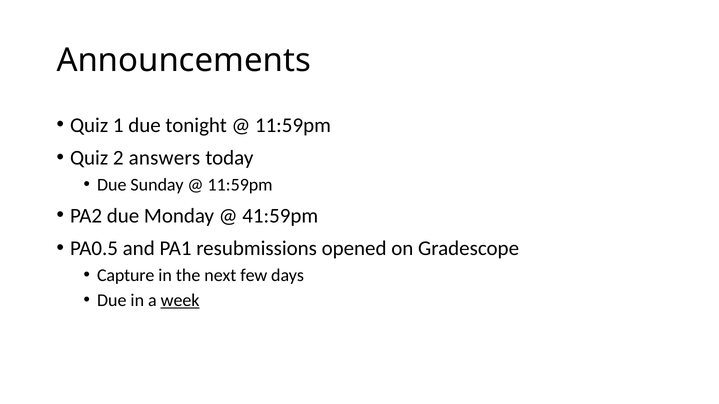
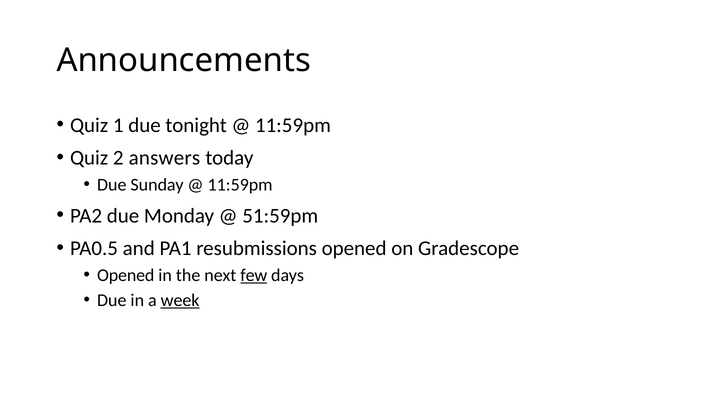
41:59pm: 41:59pm -> 51:59pm
Capture at (126, 275): Capture -> Opened
few underline: none -> present
